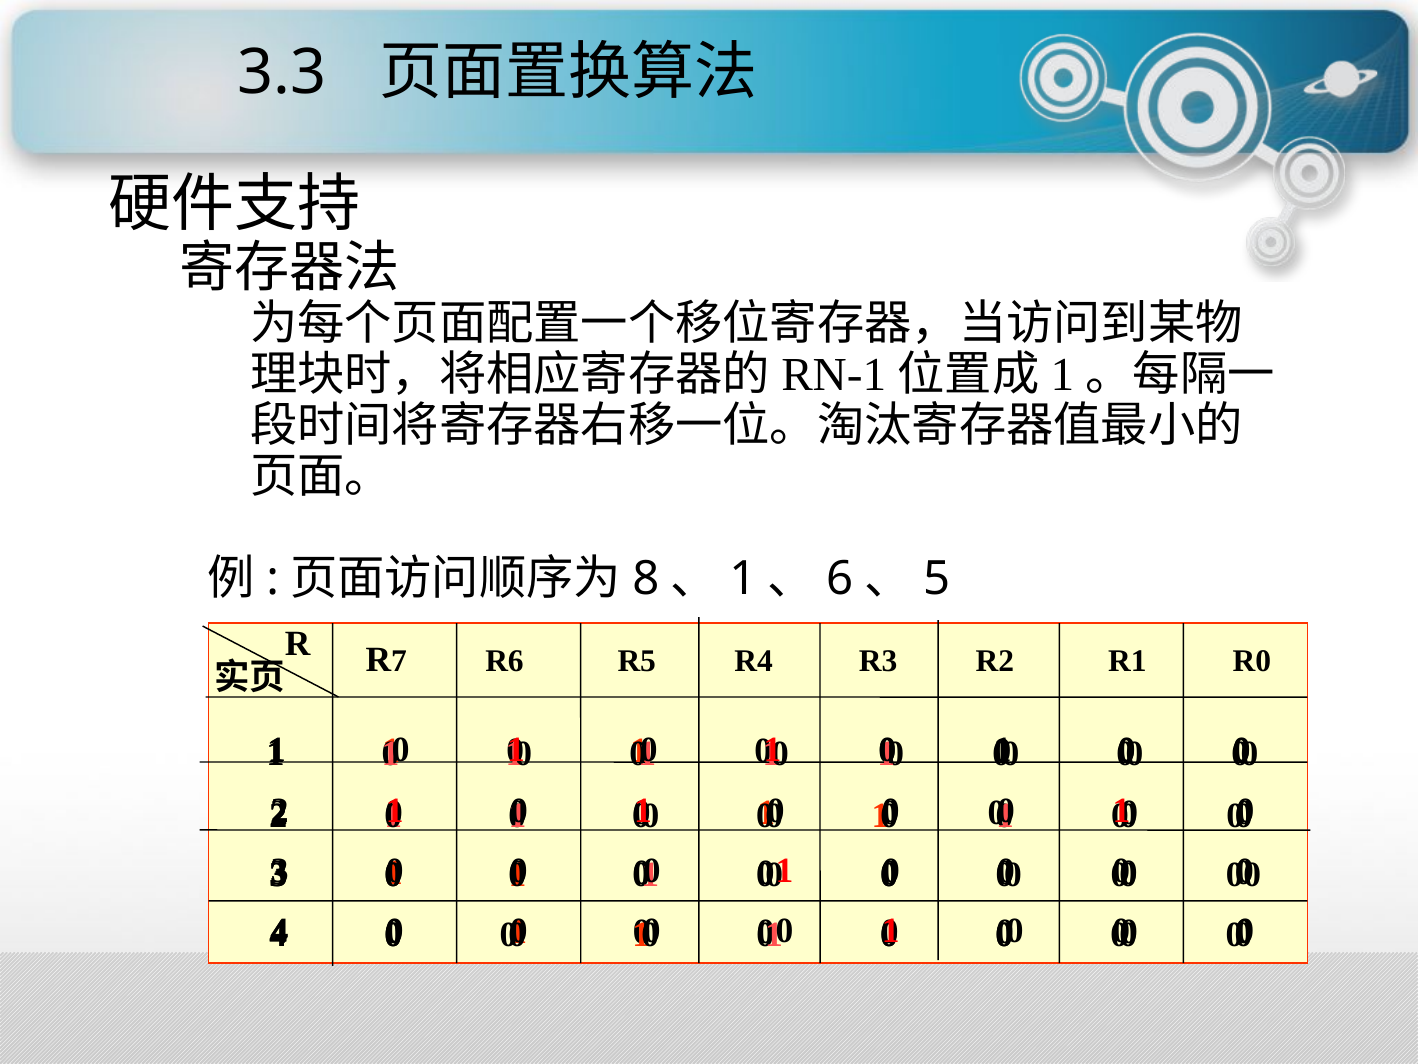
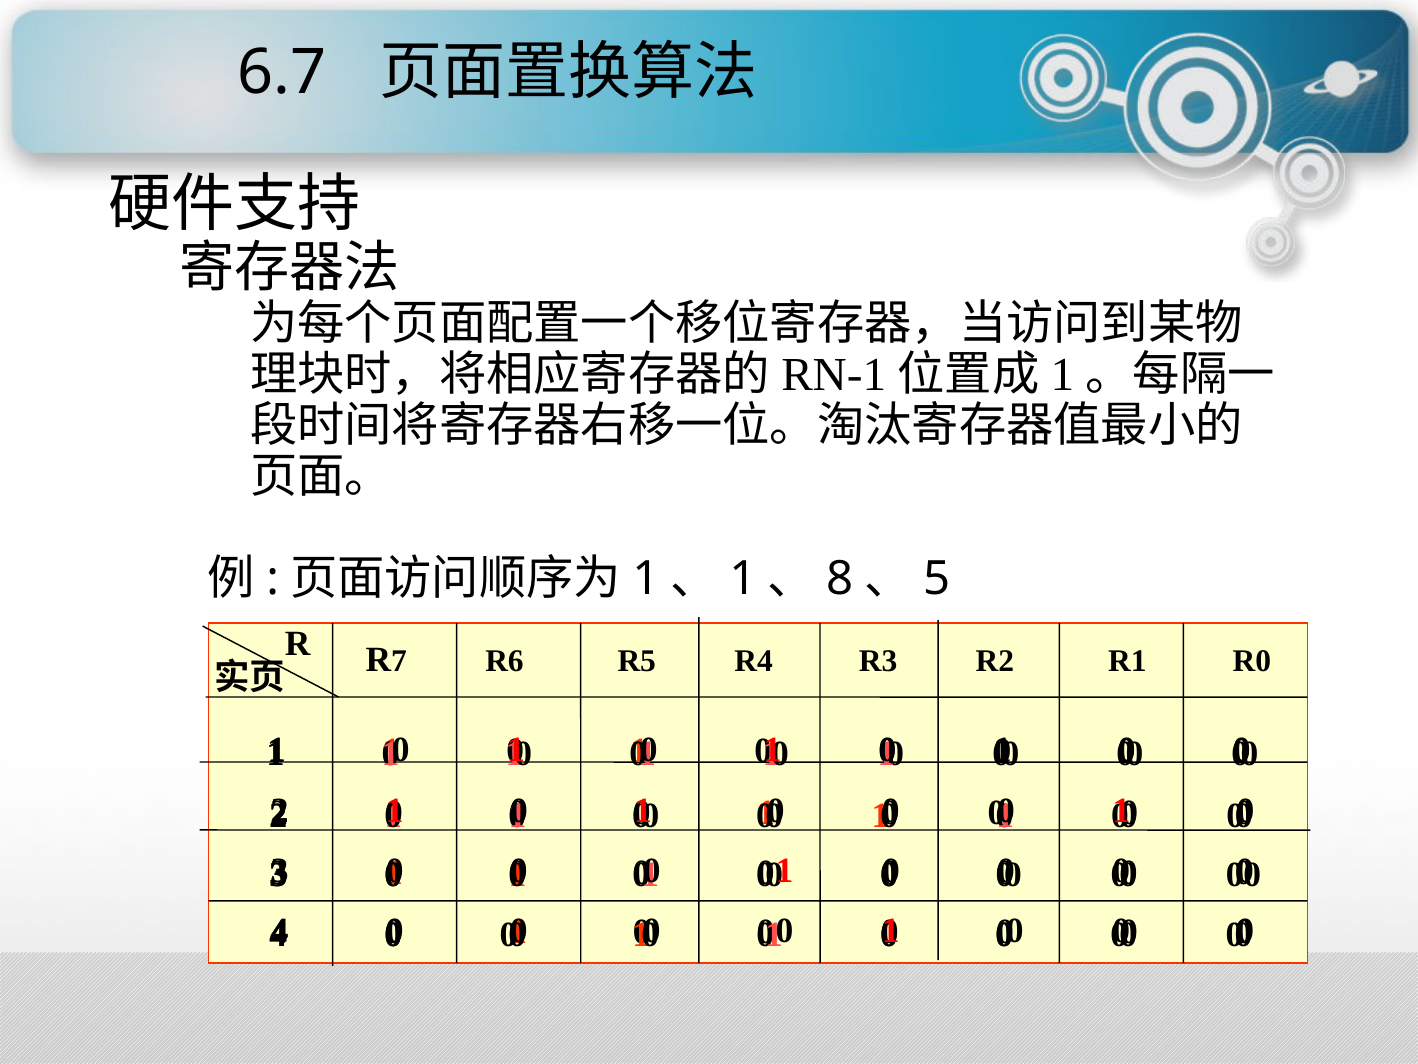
3.3: 3.3 -> 6.7
8 at (646, 578): 8 -> 1
6: 6 -> 8
